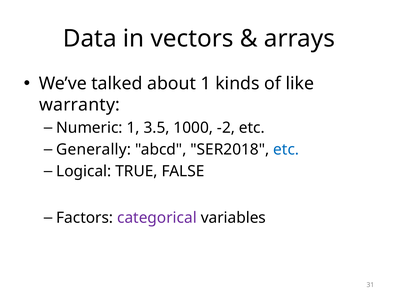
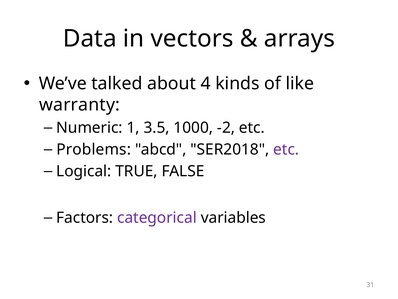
about 1: 1 -> 4
Generally: Generally -> Problems
etc at (286, 149) colour: blue -> purple
